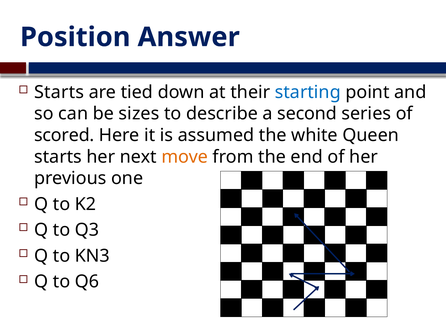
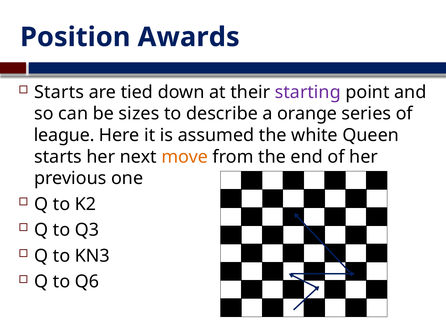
Answer: Answer -> Awards
starting colour: blue -> purple
second: second -> orange
scored: scored -> league
